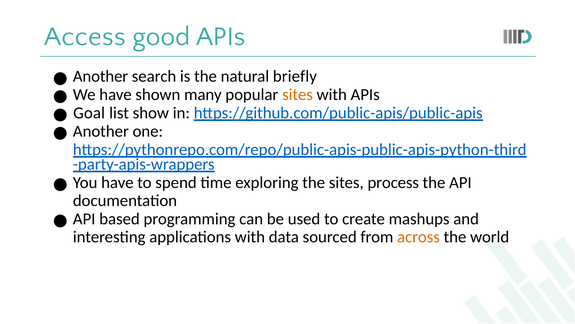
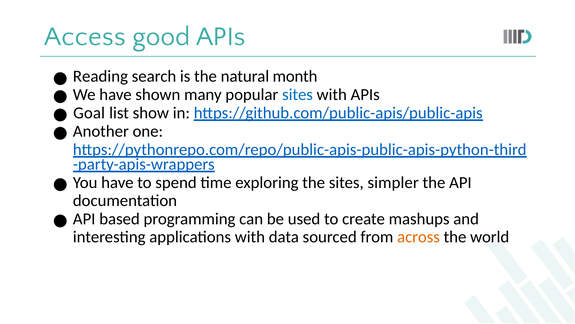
Another at (101, 76): Another -> Reading
briefly: briefly -> month
sites at (298, 94) colour: orange -> blue
process: process -> simpler
